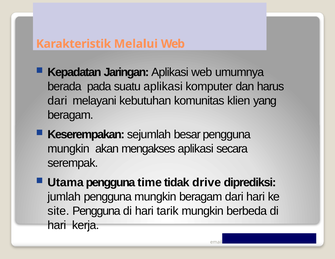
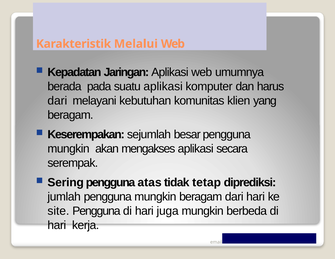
Utama: Utama -> Sering
time: time -> atas
drive: drive -> tetap
tarik: tarik -> juga
